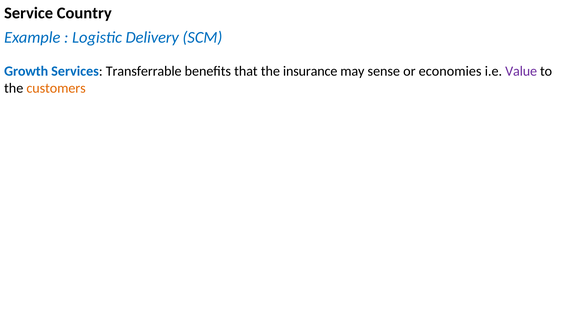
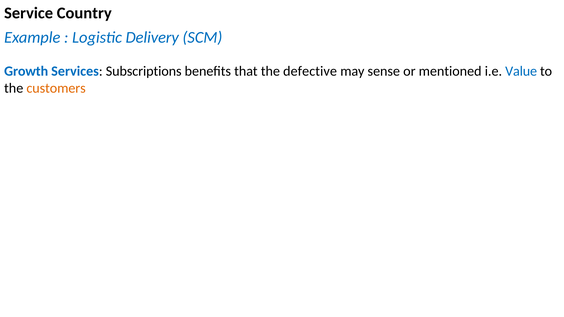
Transferrable: Transferrable -> Subscriptions
insurance: insurance -> defective
economies: economies -> mentioned
Value colour: purple -> blue
